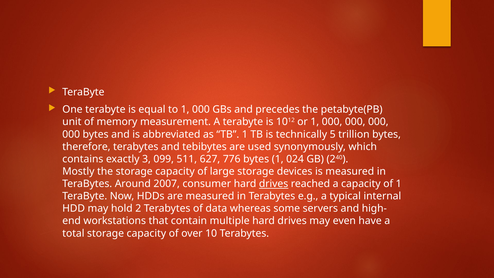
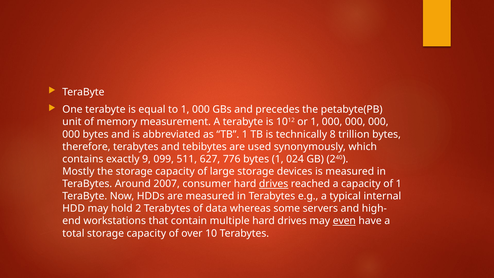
5: 5 -> 8
3: 3 -> 9
even underline: none -> present
